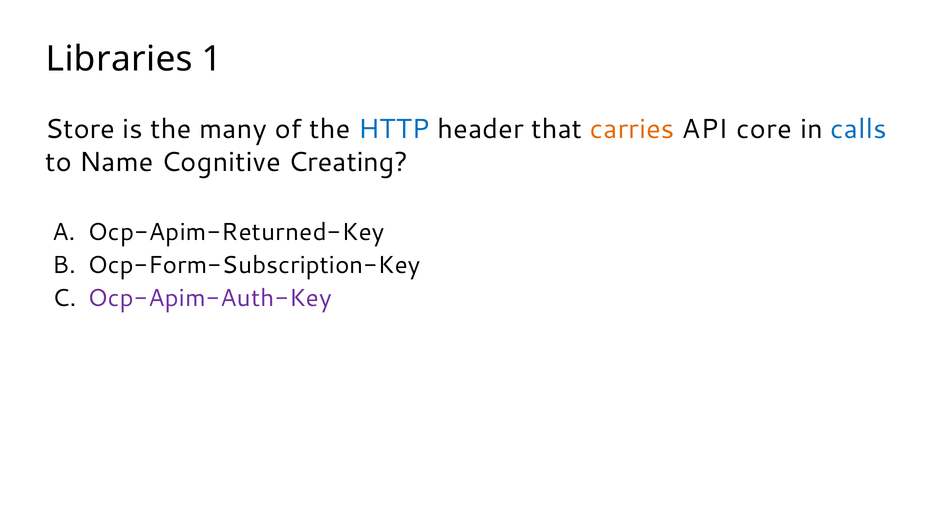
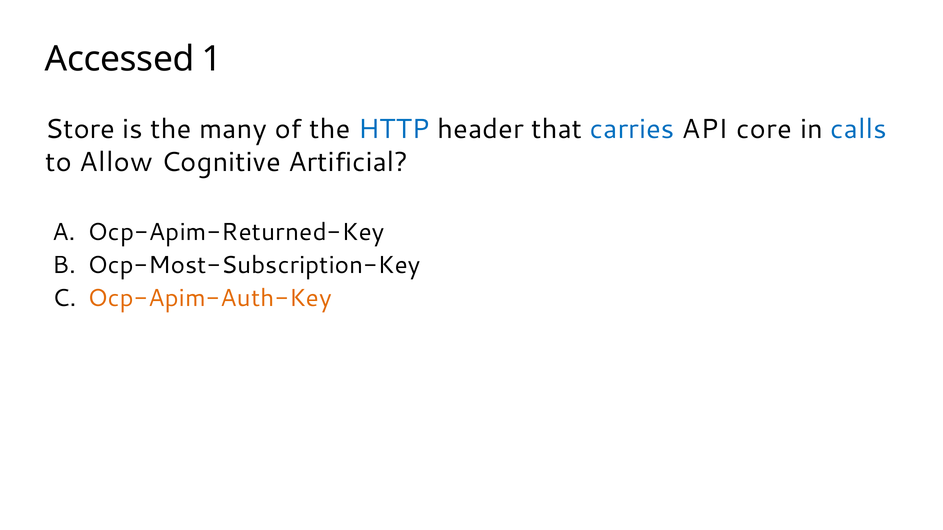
Libraries: Libraries -> Accessed
carries colour: orange -> blue
Name: Name -> Allow
Creating: Creating -> Artificial
Ocp-Form-Subscription-Key: Ocp-Form-Subscription-Key -> Ocp-Most-Subscription-Key
Ocp-Apim-Auth-Key colour: purple -> orange
